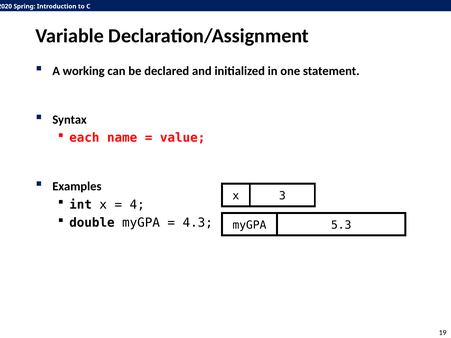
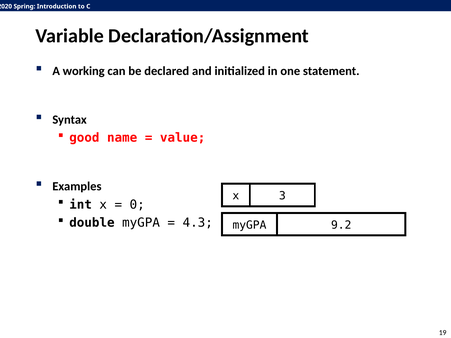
each: each -> good
4: 4 -> 0
5.3: 5.3 -> 9.2
